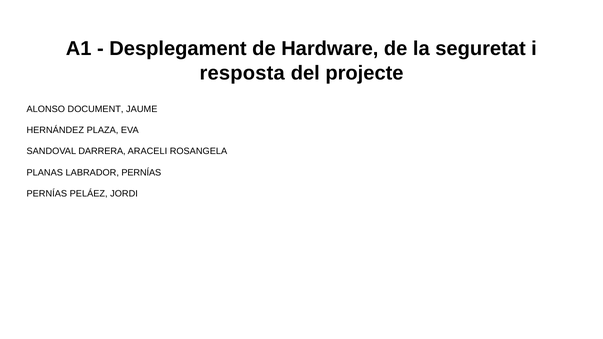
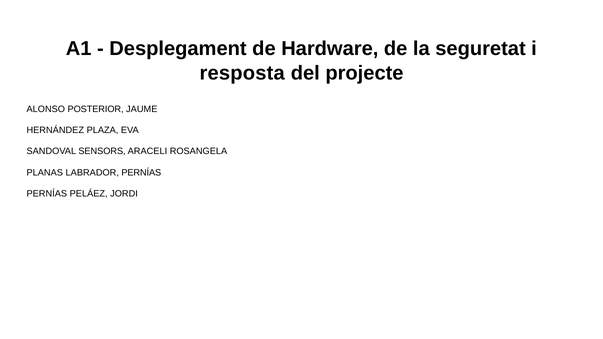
DOCUMENT: DOCUMENT -> POSTERIOR
DARRERA: DARRERA -> SENSORS
